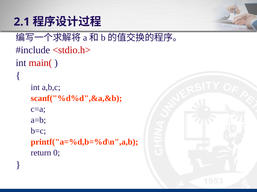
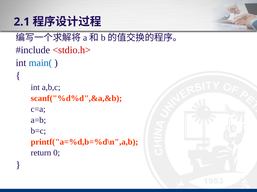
main( colour: red -> blue
